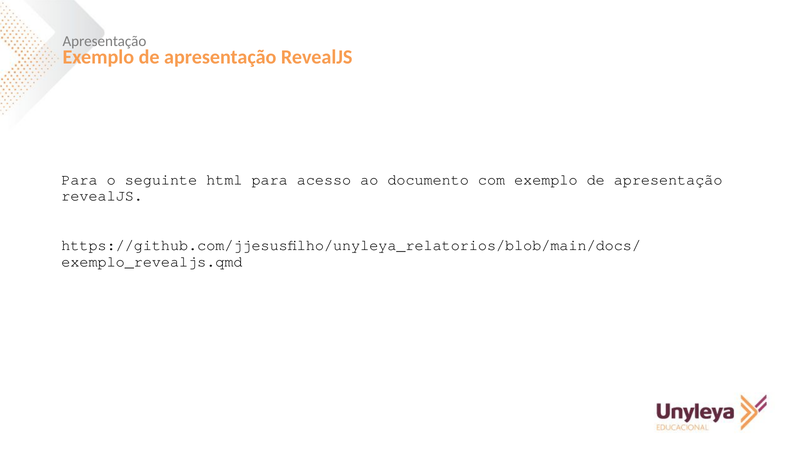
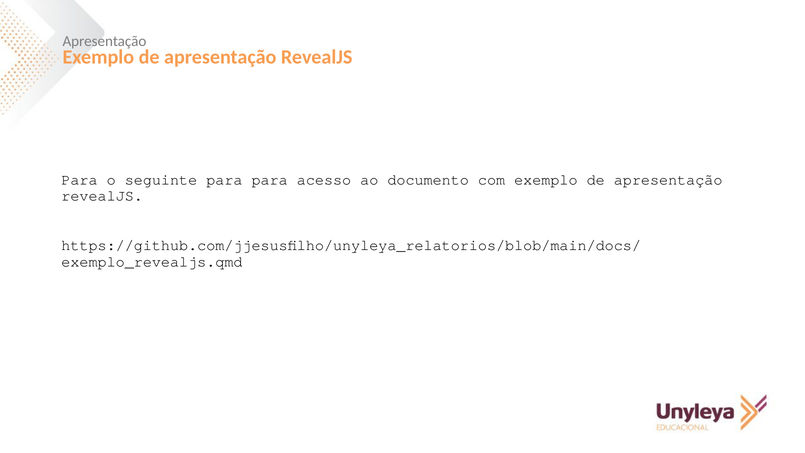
seguinte html: html -> para
